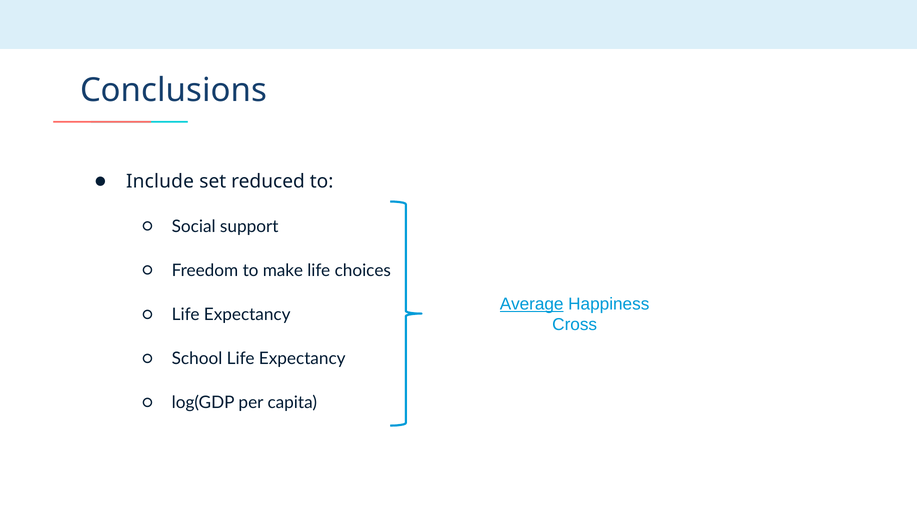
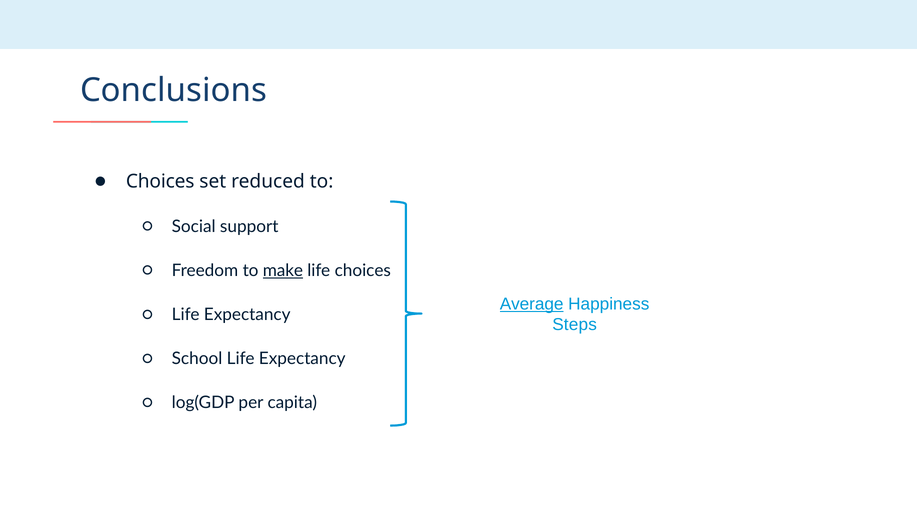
Include at (160, 181): Include -> Choices
make underline: none -> present
Cross: Cross -> Steps
